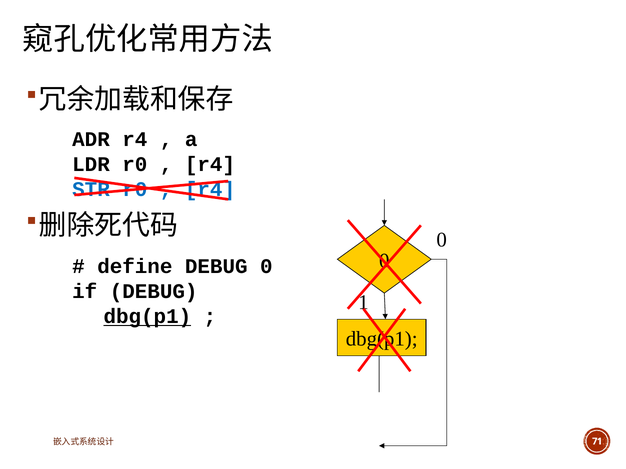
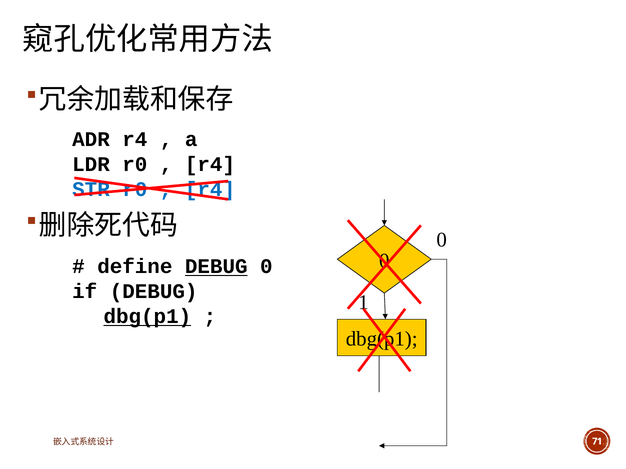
DEBUG at (216, 267) underline: none -> present
